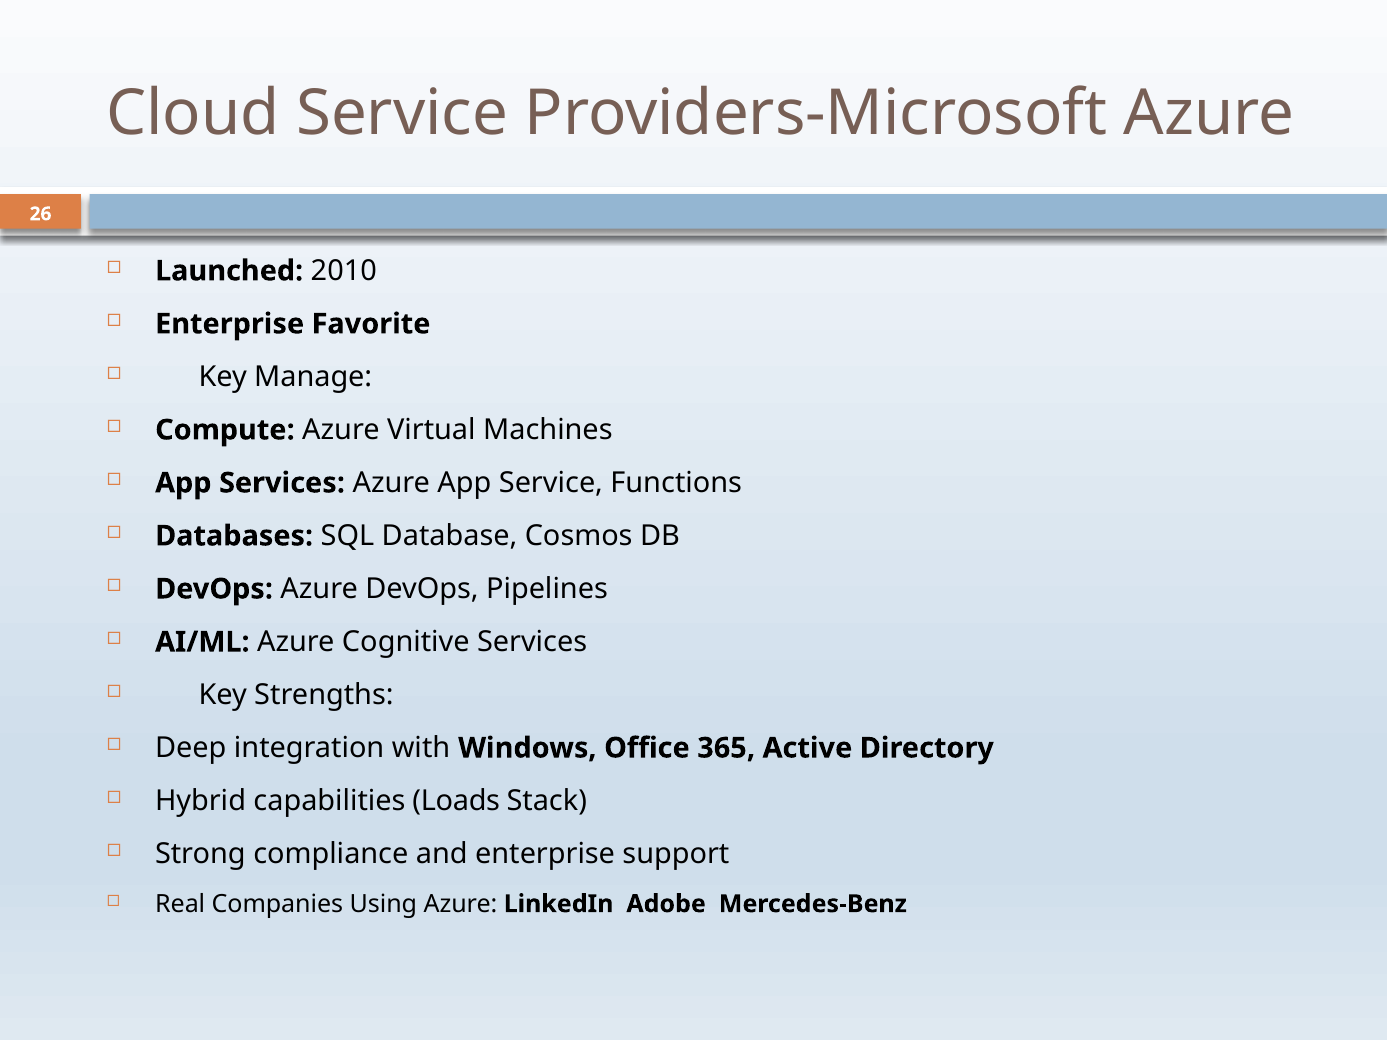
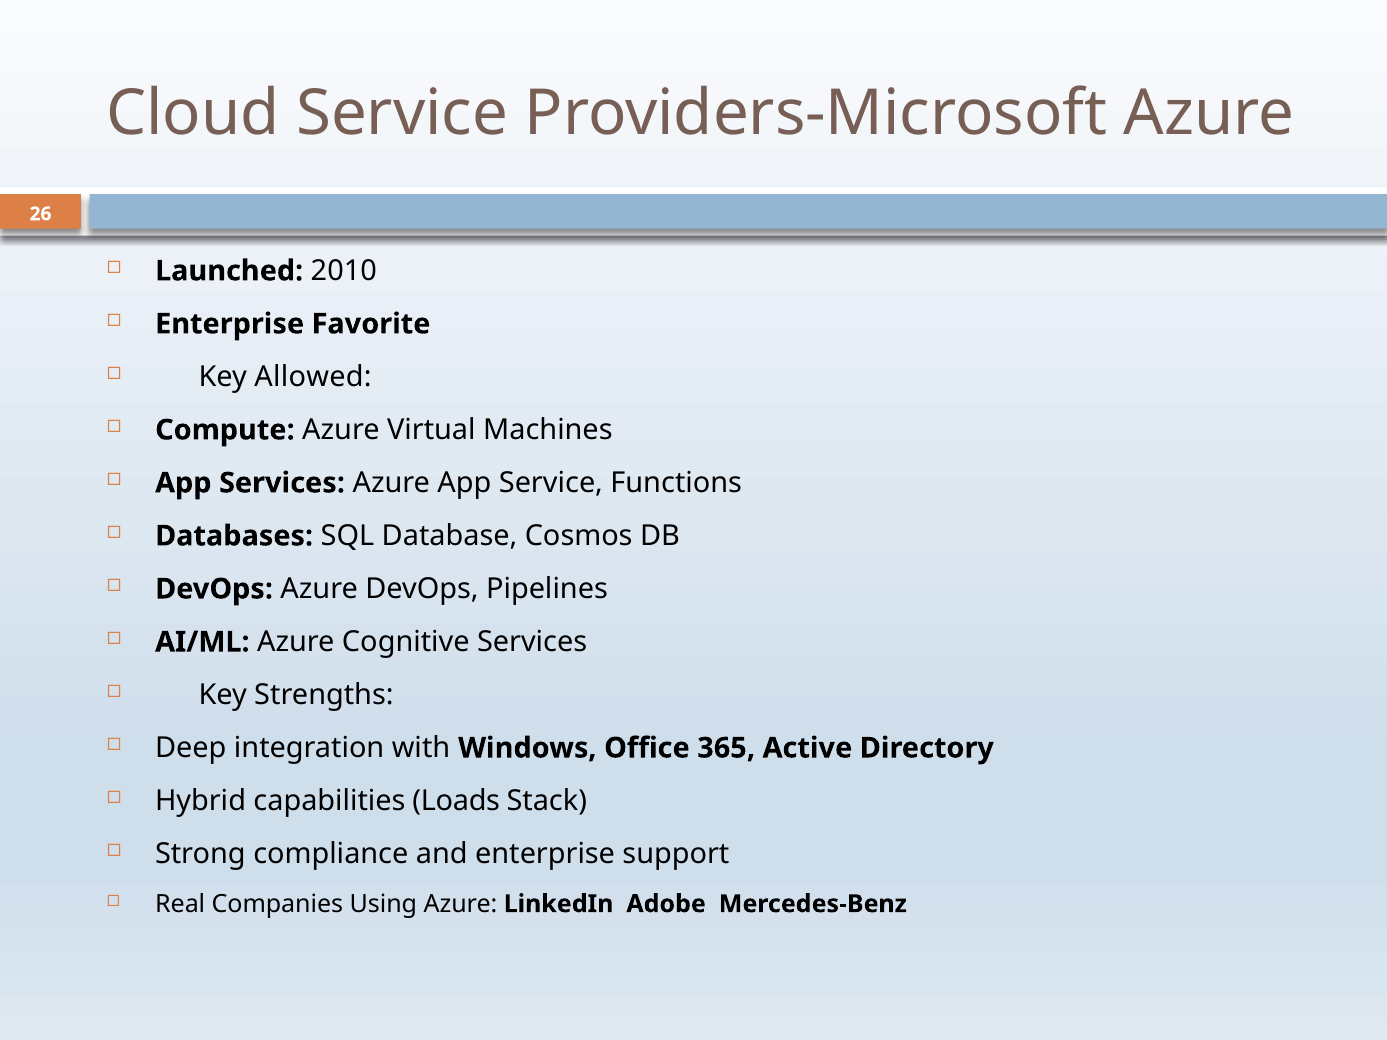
Manage: Manage -> Allowed
